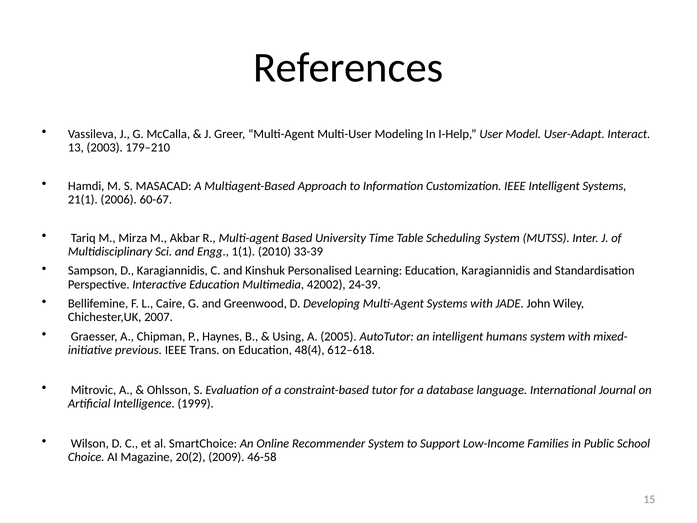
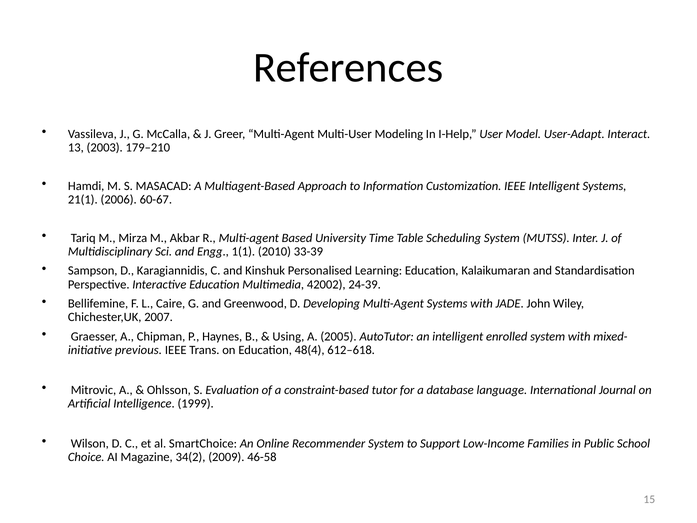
Education Karagiannidis: Karagiannidis -> Kalaikumaran
humans: humans -> enrolled
20(2: 20(2 -> 34(2
